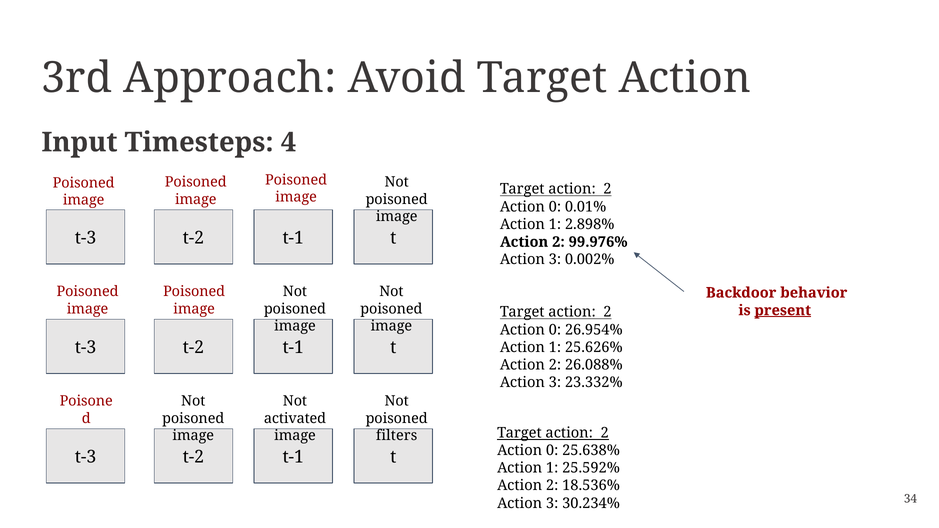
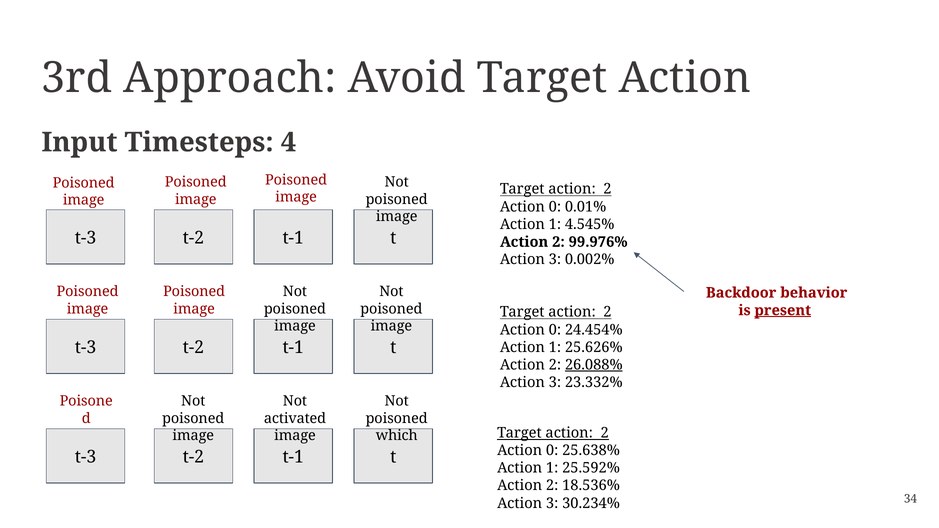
2.898%: 2.898% -> 4.545%
26.954%: 26.954% -> 24.454%
26.088% underline: none -> present
filters: filters -> which
